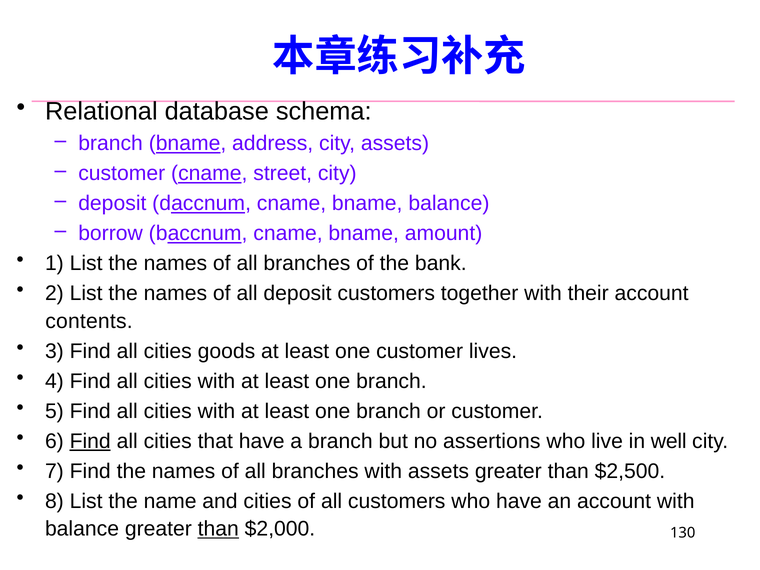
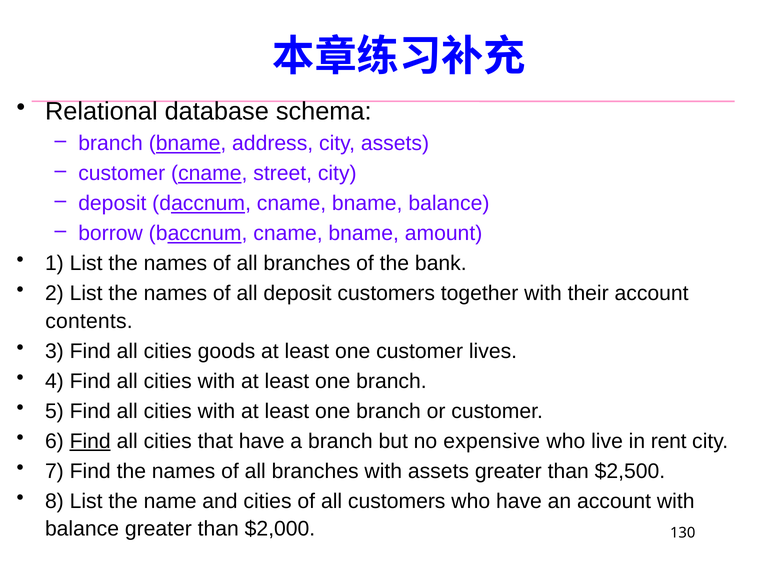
assertions: assertions -> expensive
well: well -> rent
than at (218, 529) underline: present -> none
